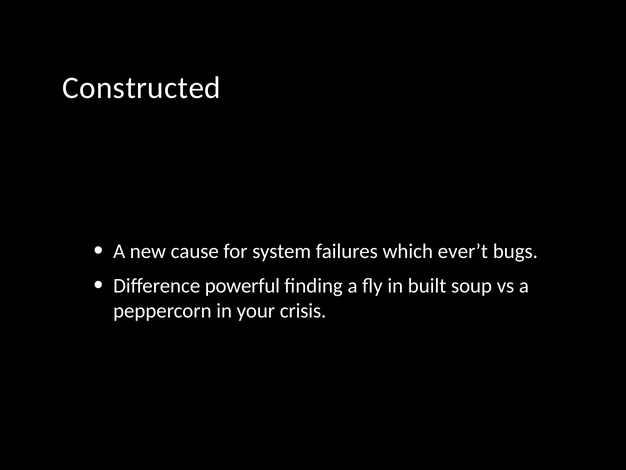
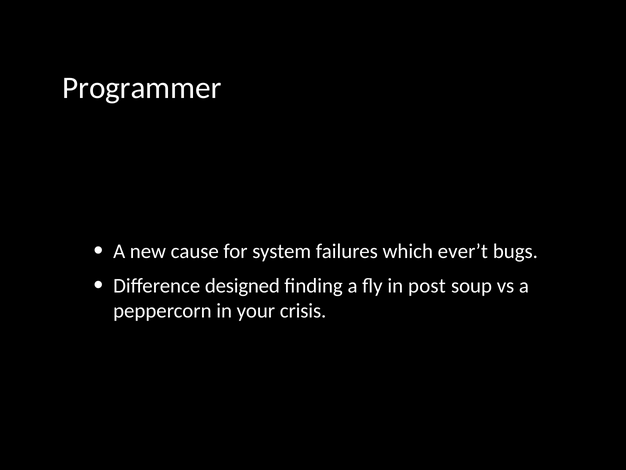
Constructed: Constructed -> Programmer
powerful: powerful -> designed
built: built -> post
